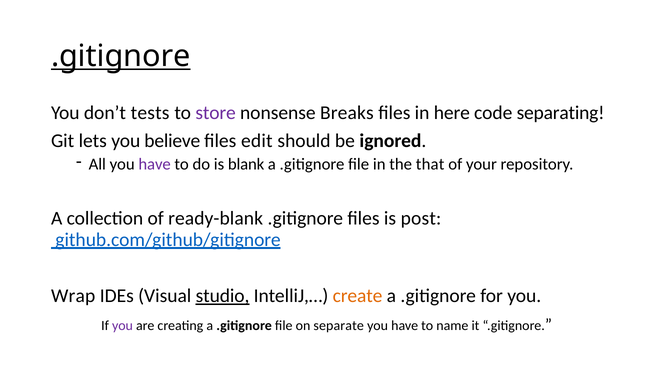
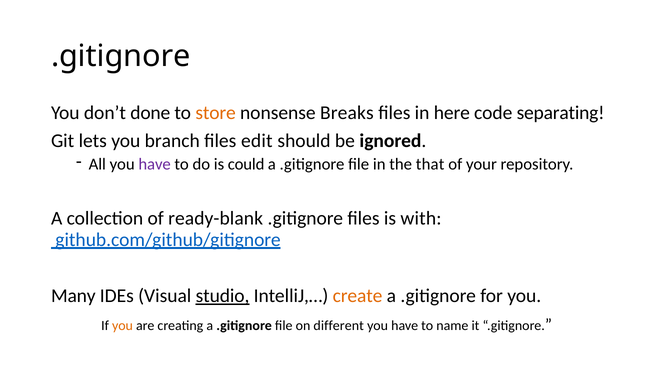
.gitignore at (121, 56) underline: present -> none
tests: tests -> done
store colour: purple -> orange
believe: believe -> branch
blank: blank -> could
post: post -> with
Wrap: Wrap -> Many
you at (122, 326) colour: purple -> orange
separate: separate -> different
